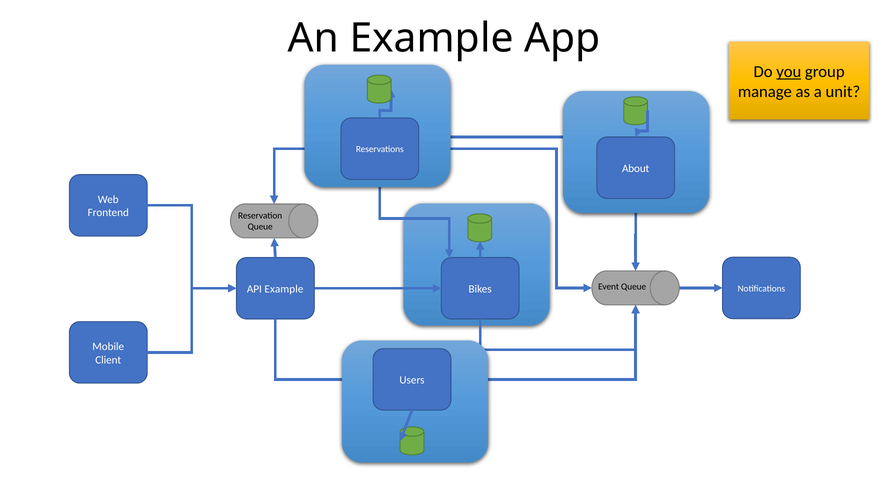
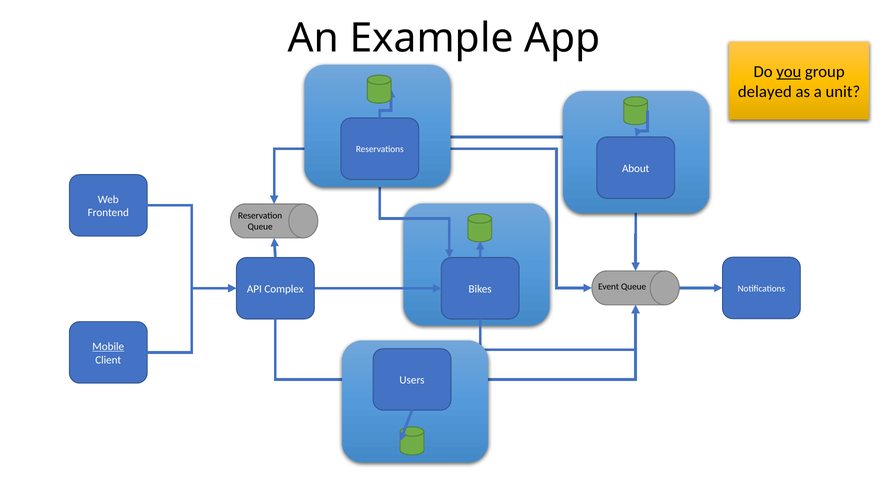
manage: manage -> delayed
API Example: Example -> Complex
Mobile underline: none -> present
